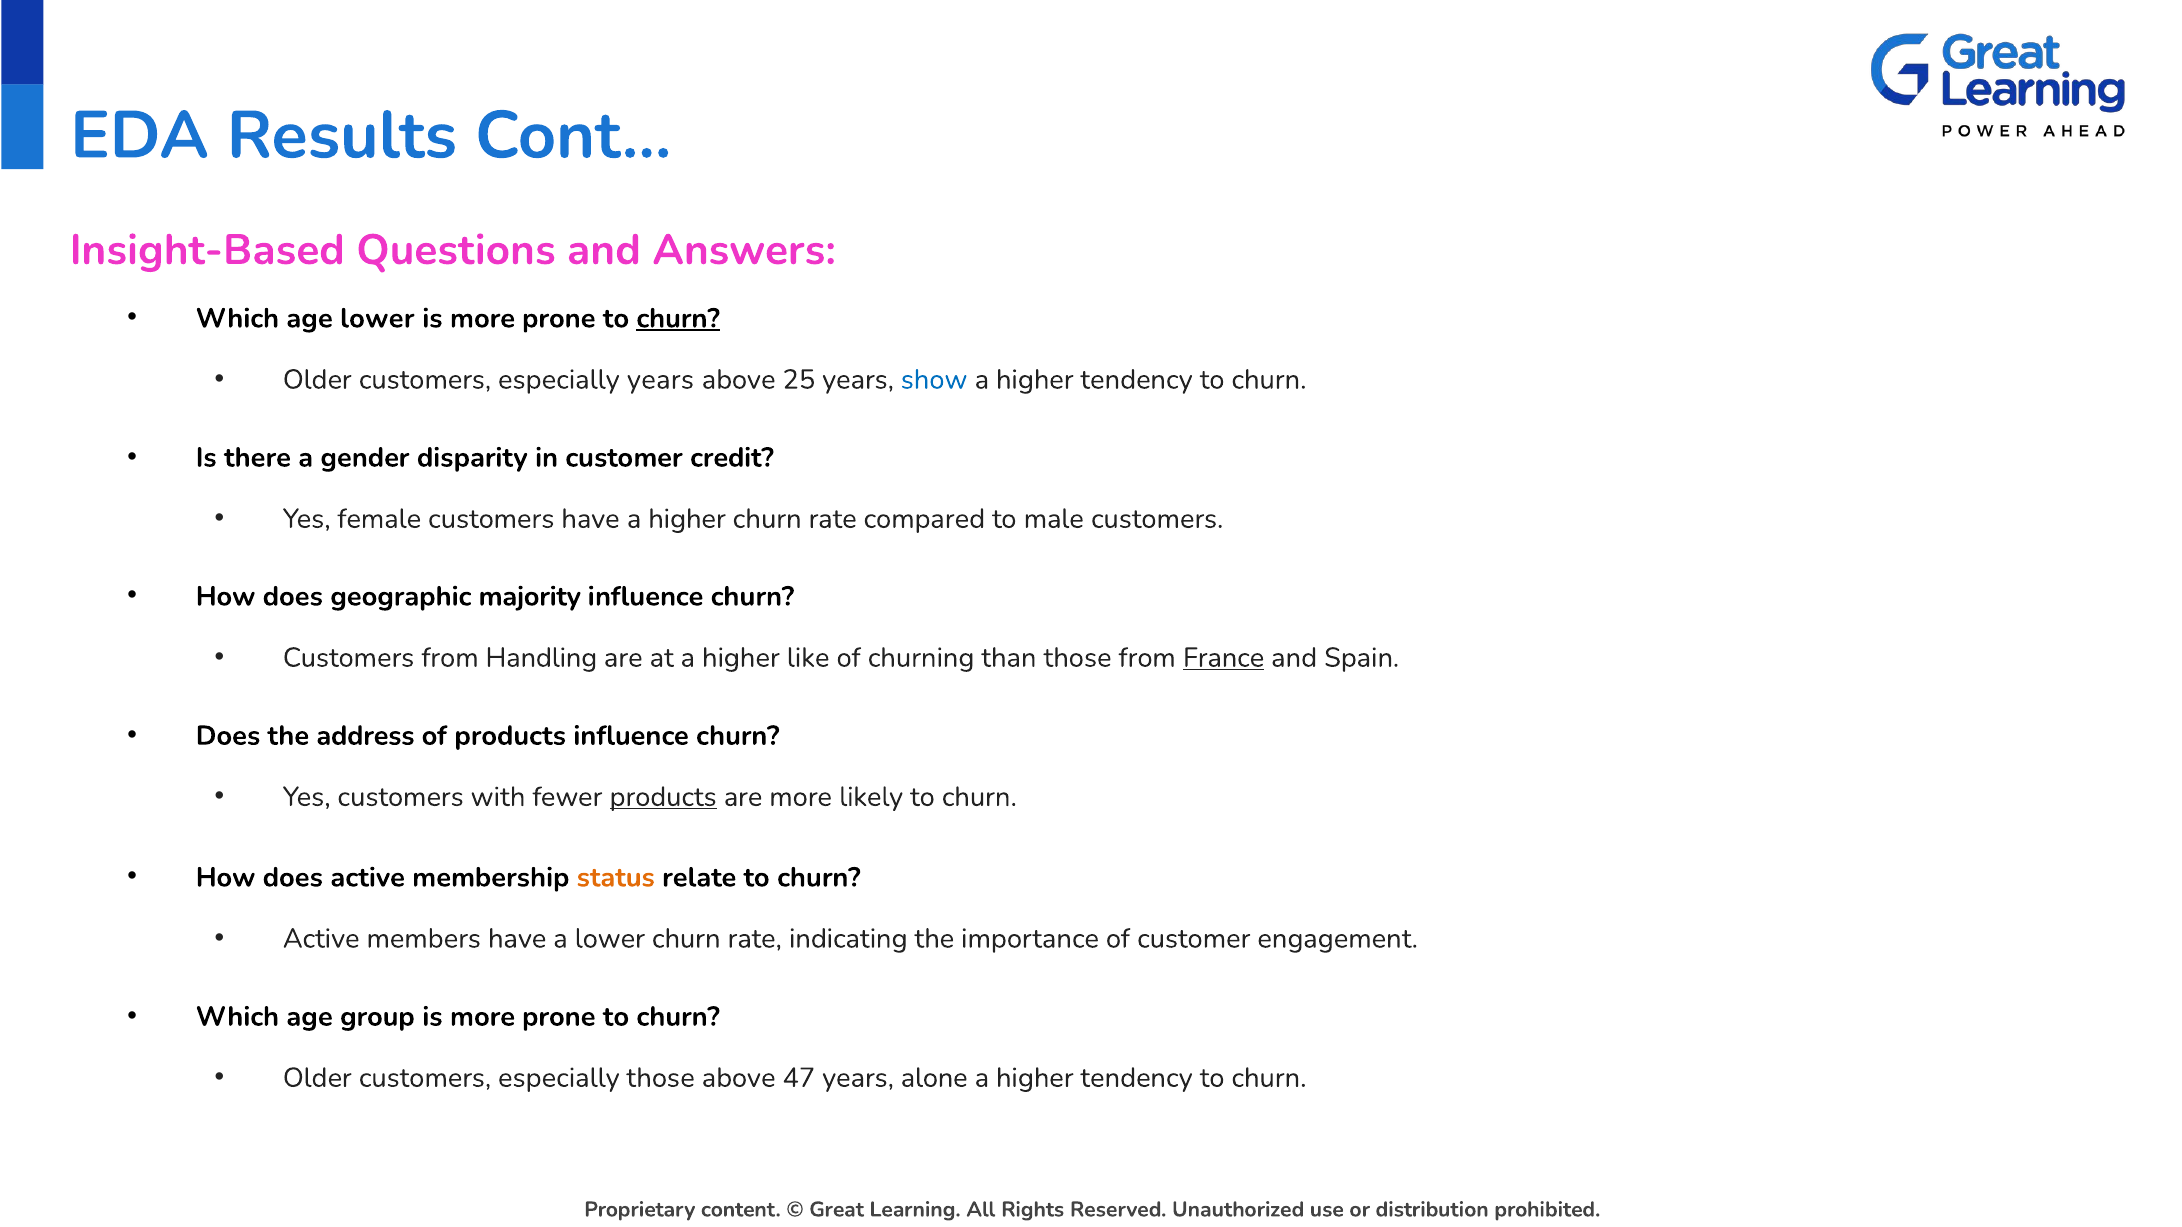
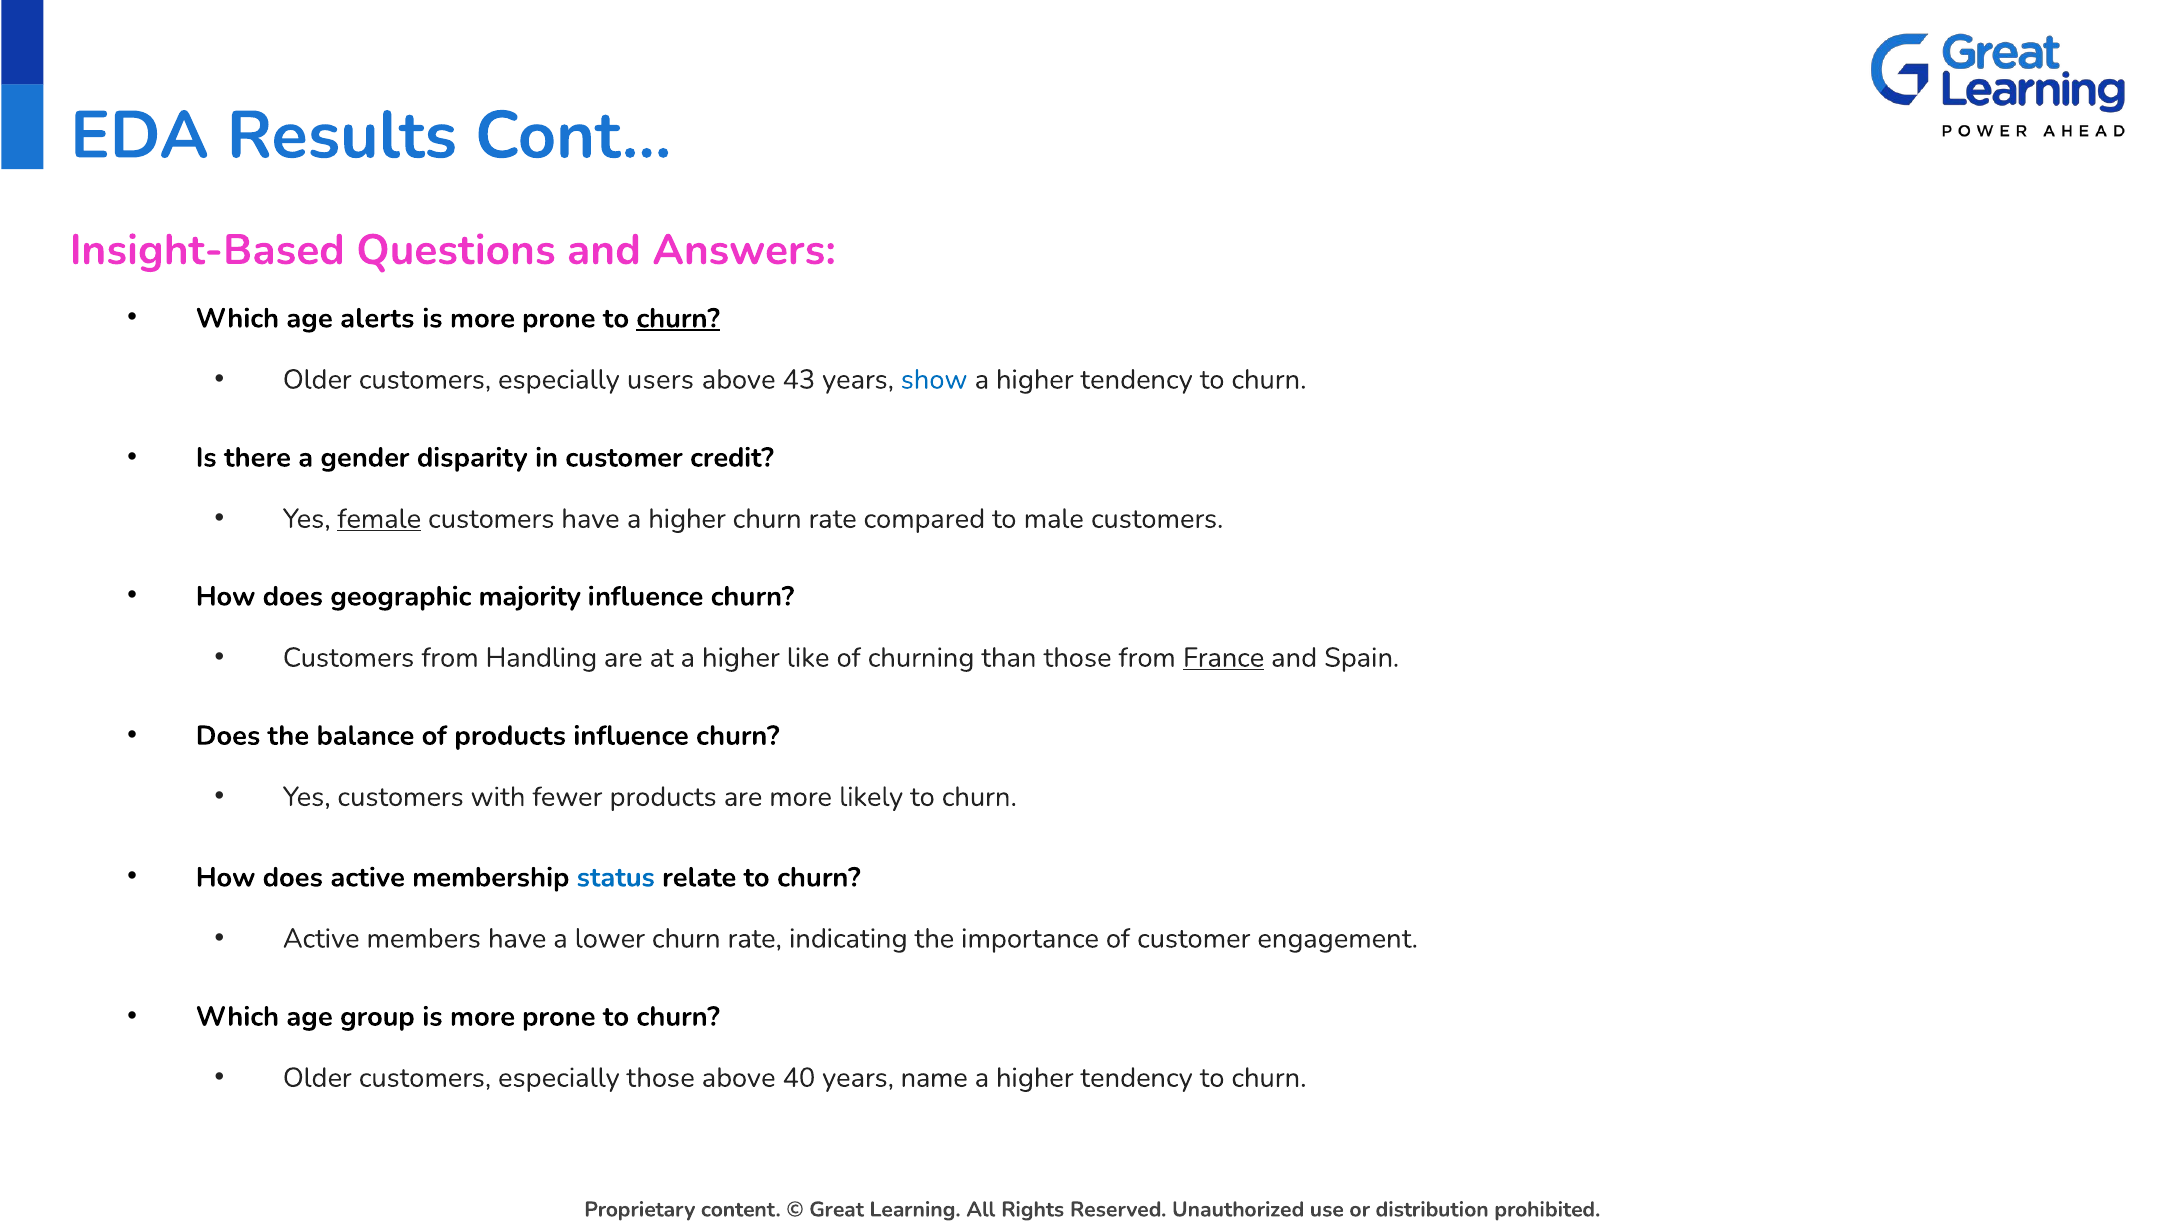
age lower: lower -> alerts
especially years: years -> users
25: 25 -> 43
female underline: none -> present
address: address -> balance
products at (663, 797) underline: present -> none
status colour: orange -> blue
47: 47 -> 40
alone: alone -> name
